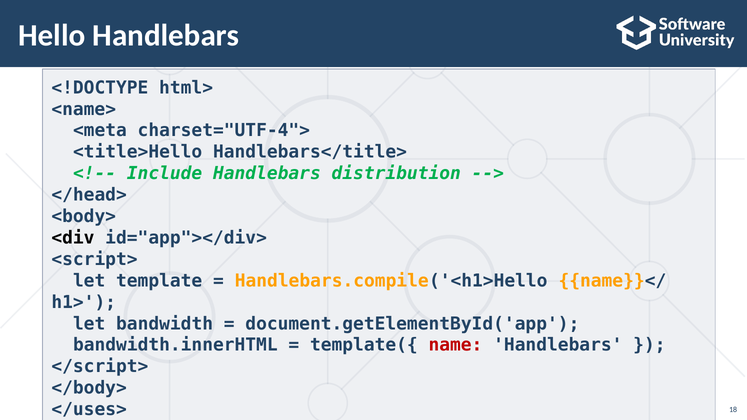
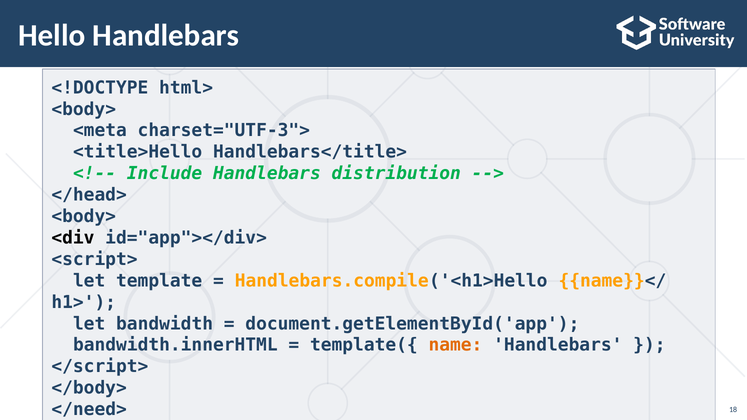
<name> at (84, 109): <name> -> <body>
charset="UTF-4">: charset="UTF-4"> -> charset="UTF-3">
name colour: red -> orange
</uses>: </uses> -> </need>
